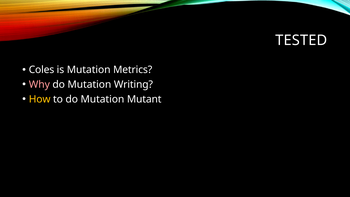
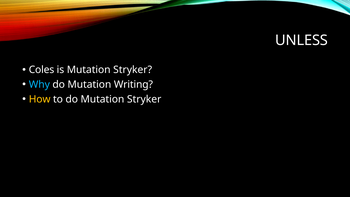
TESTED: TESTED -> UNLESS
is Mutation Metrics: Metrics -> Stryker
Why colour: pink -> light blue
do Mutation Mutant: Mutant -> Stryker
